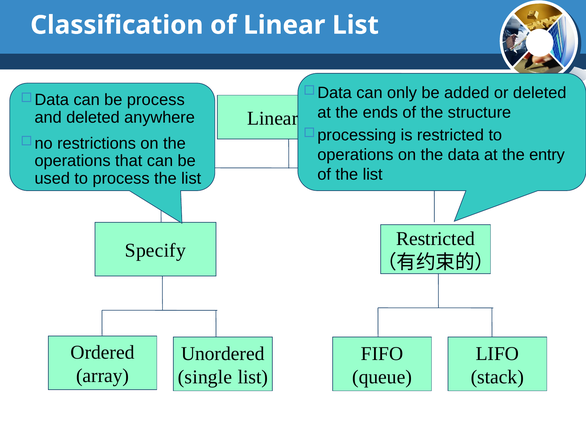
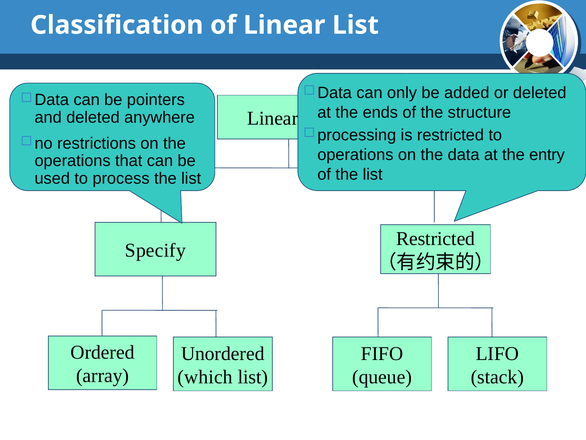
be process: process -> pointers
single: single -> which
